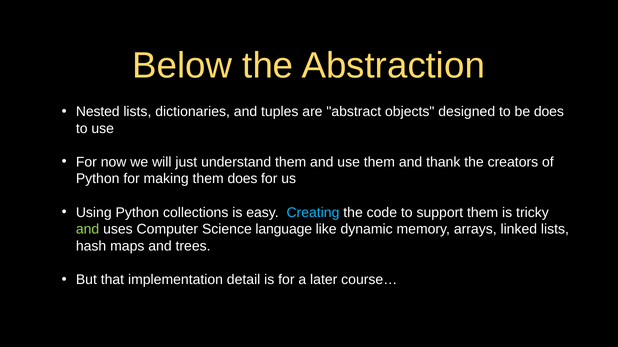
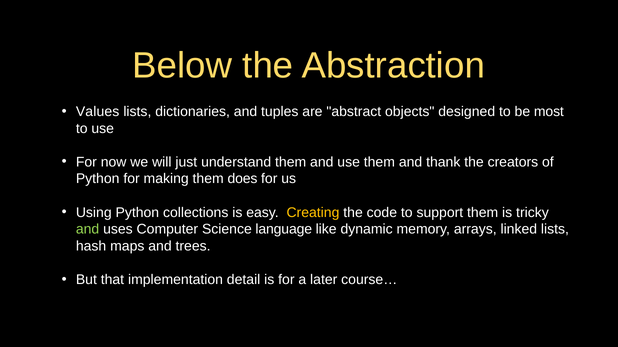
Nested: Nested -> Values
be does: does -> most
Creating colour: light blue -> yellow
